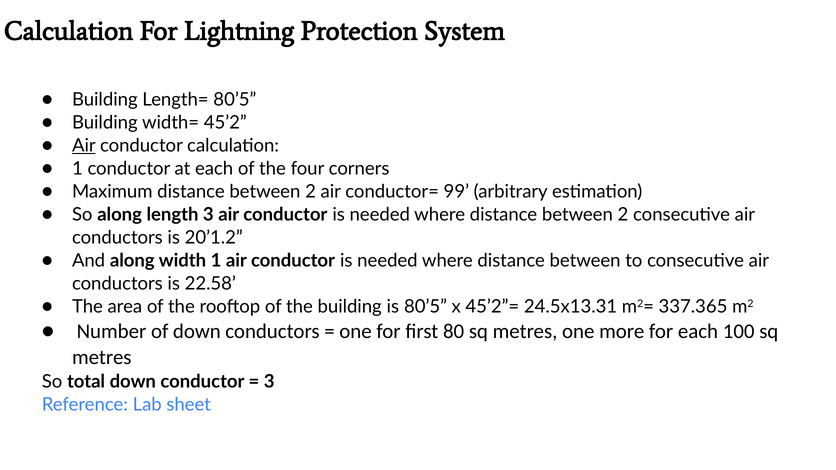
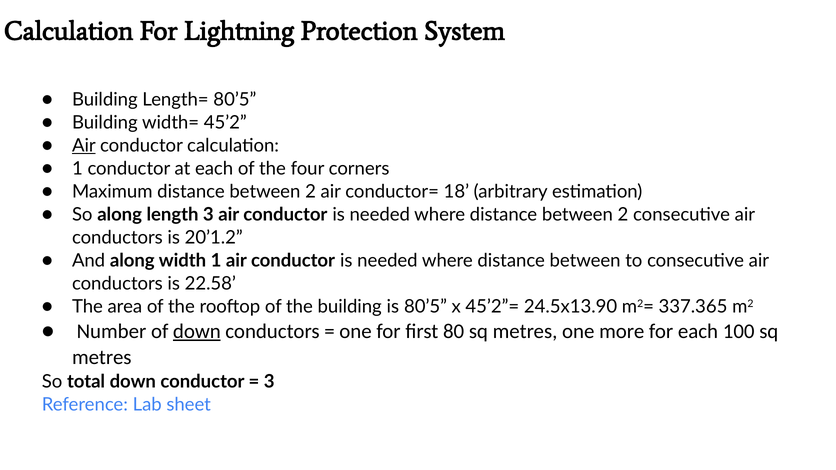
99: 99 -> 18
24.5x13.31: 24.5x13.31 -> 24.5x13.90
down at (197, 332) underline: none -> present
